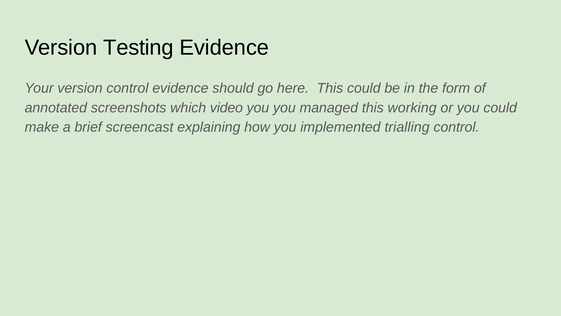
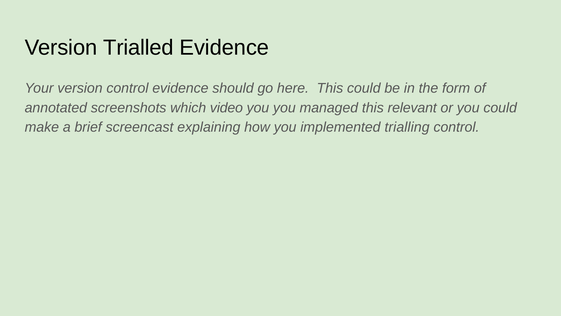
Testing: Testing -> Trialled
working: working -> relevant
